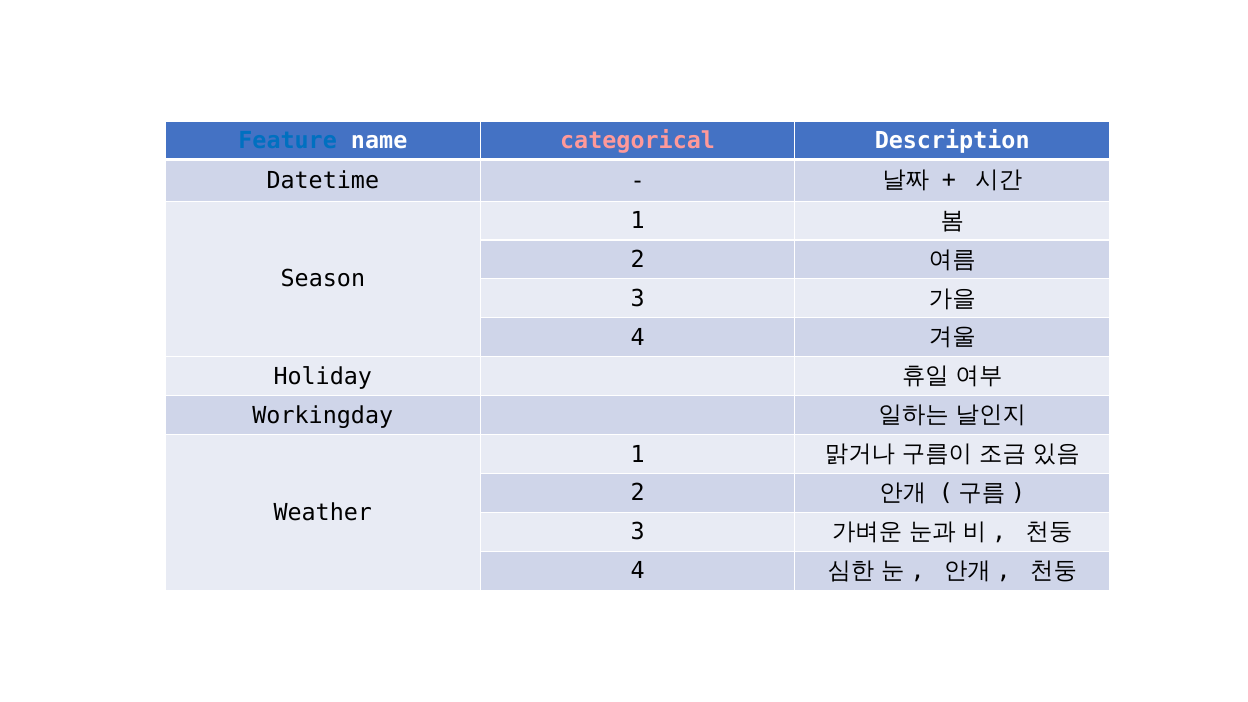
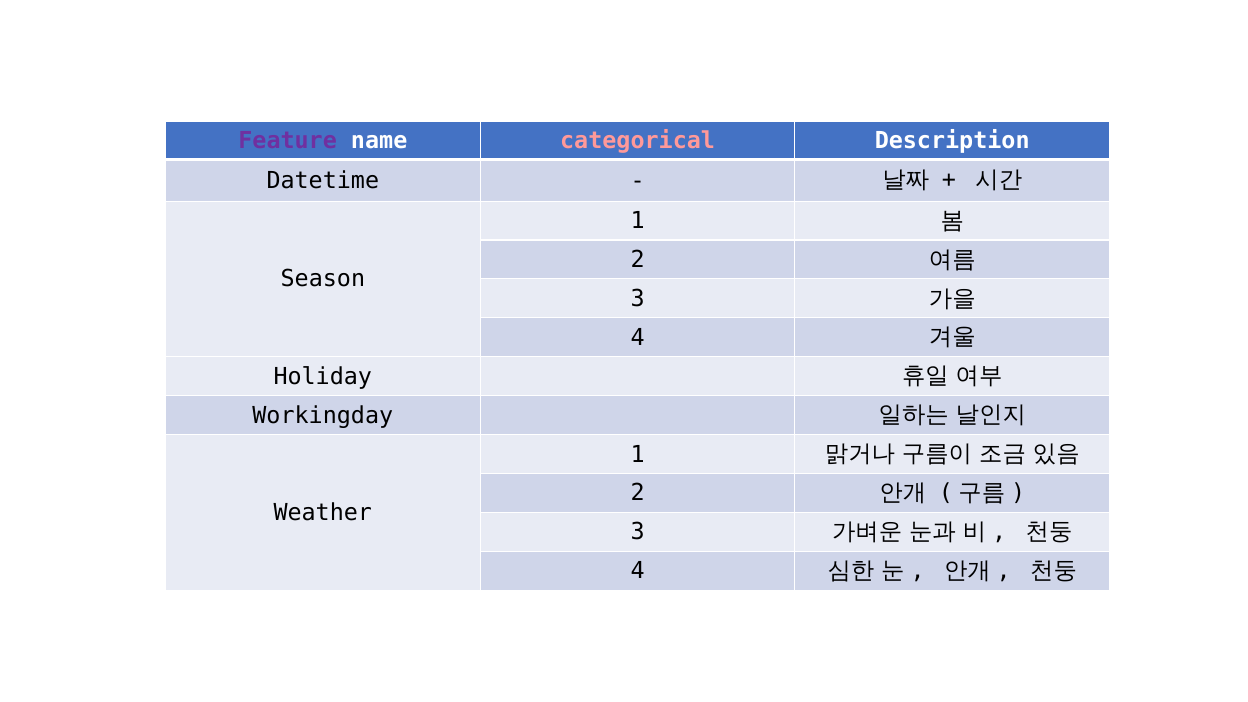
Feature colour: blue -> purple
